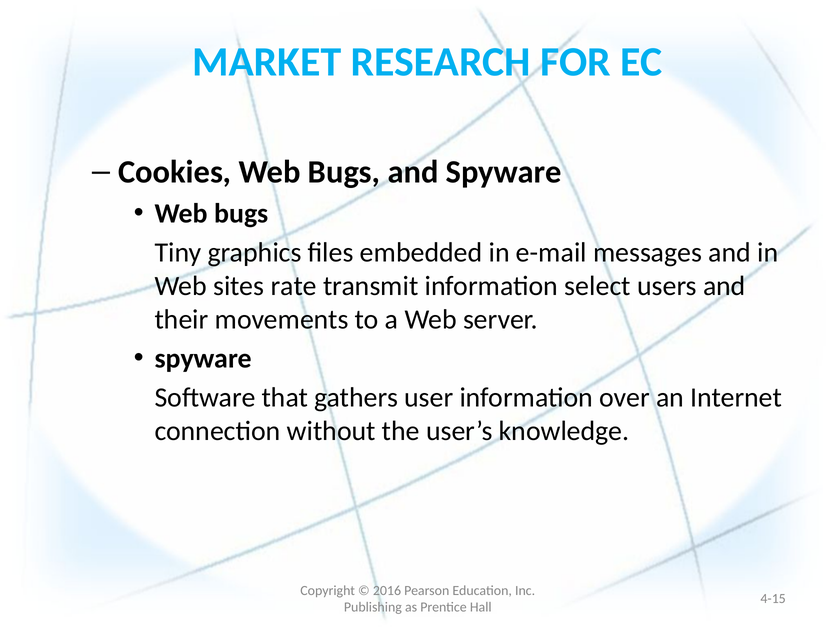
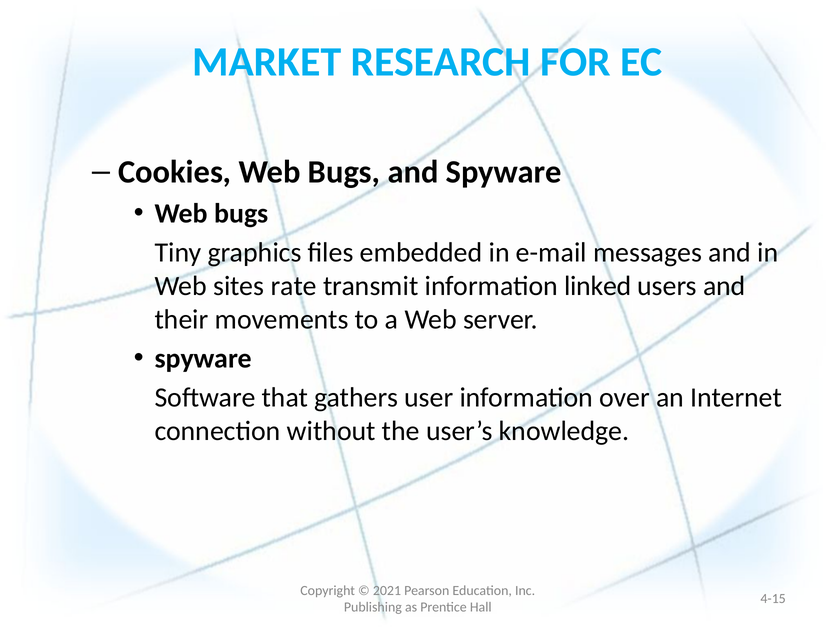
select: select -> linked
2016: 2016 -> 2021
